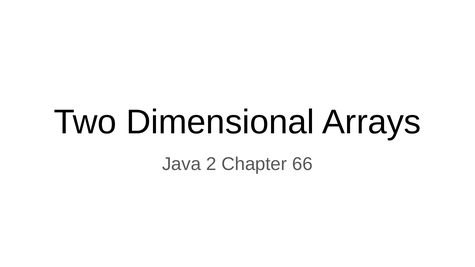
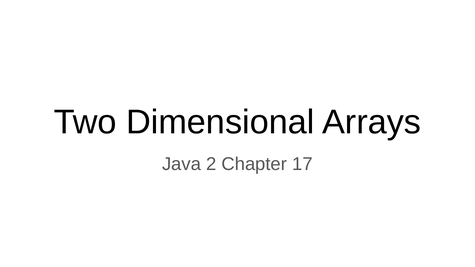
66: 66 -> 17
